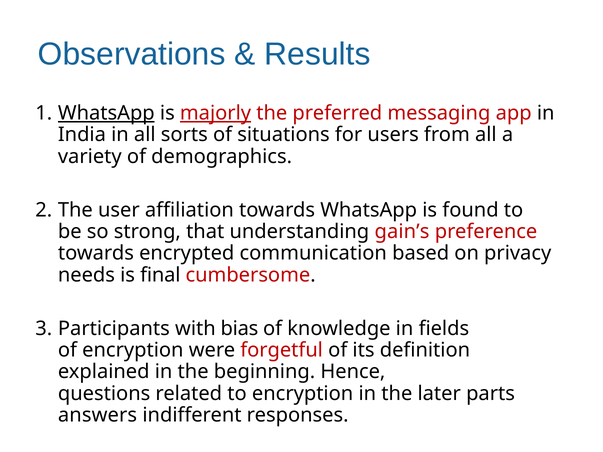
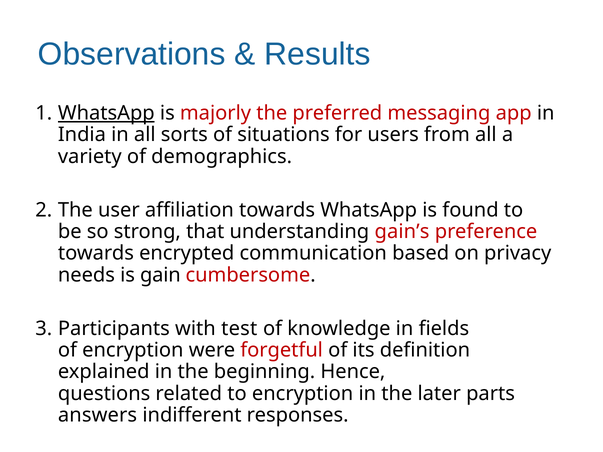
majorly underline: present -> none
final: final -> gain
bias: bias -> test
